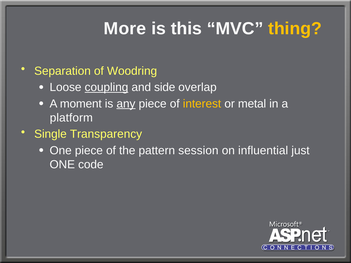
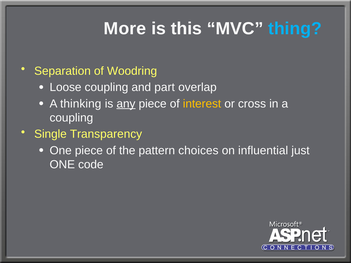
thing colour: yellow -> light blue
coupling at (106, 87) underline: present -> none
side: side -> part
moment: moment -> thinking
metal: metal -> cross
platform at (71, 118): platform -> coupling
session: session -> choices
